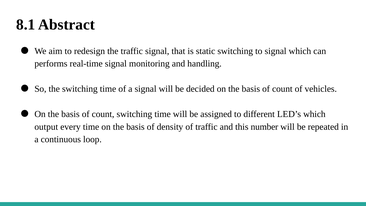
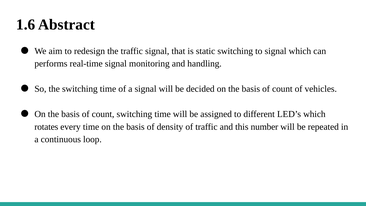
8.1: 8.1 -> 1.6
output: output -> rotates
